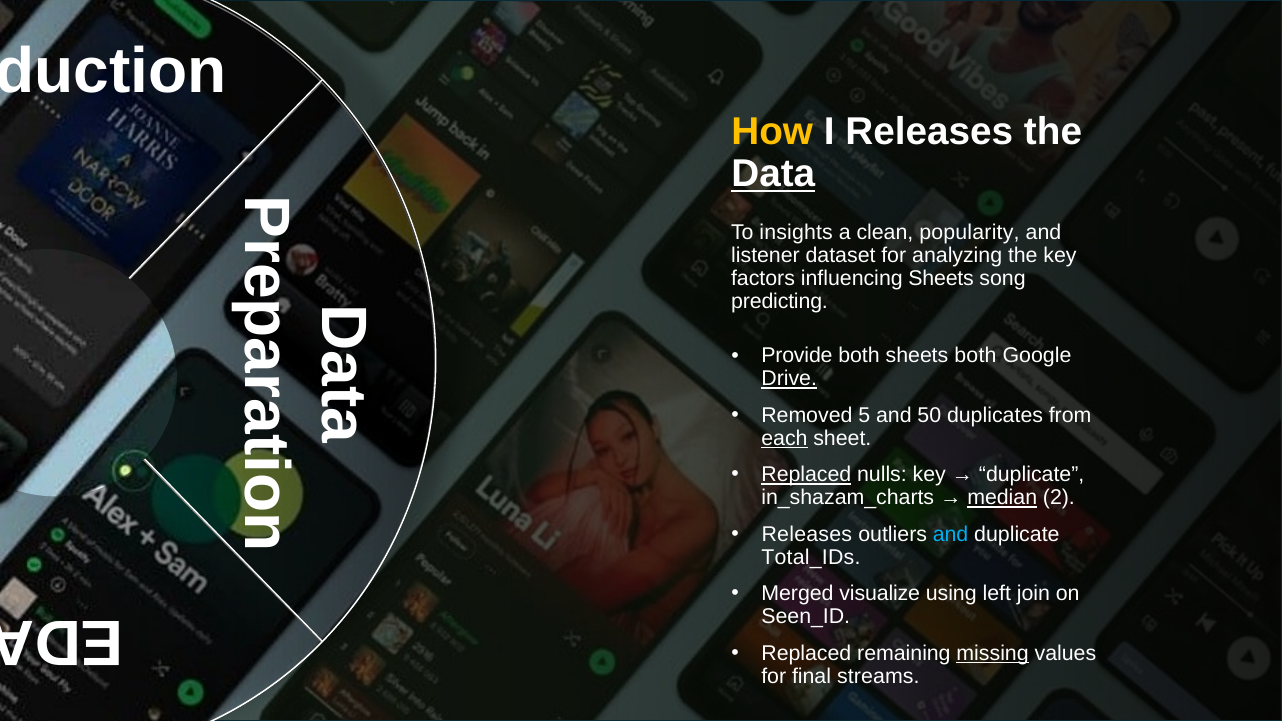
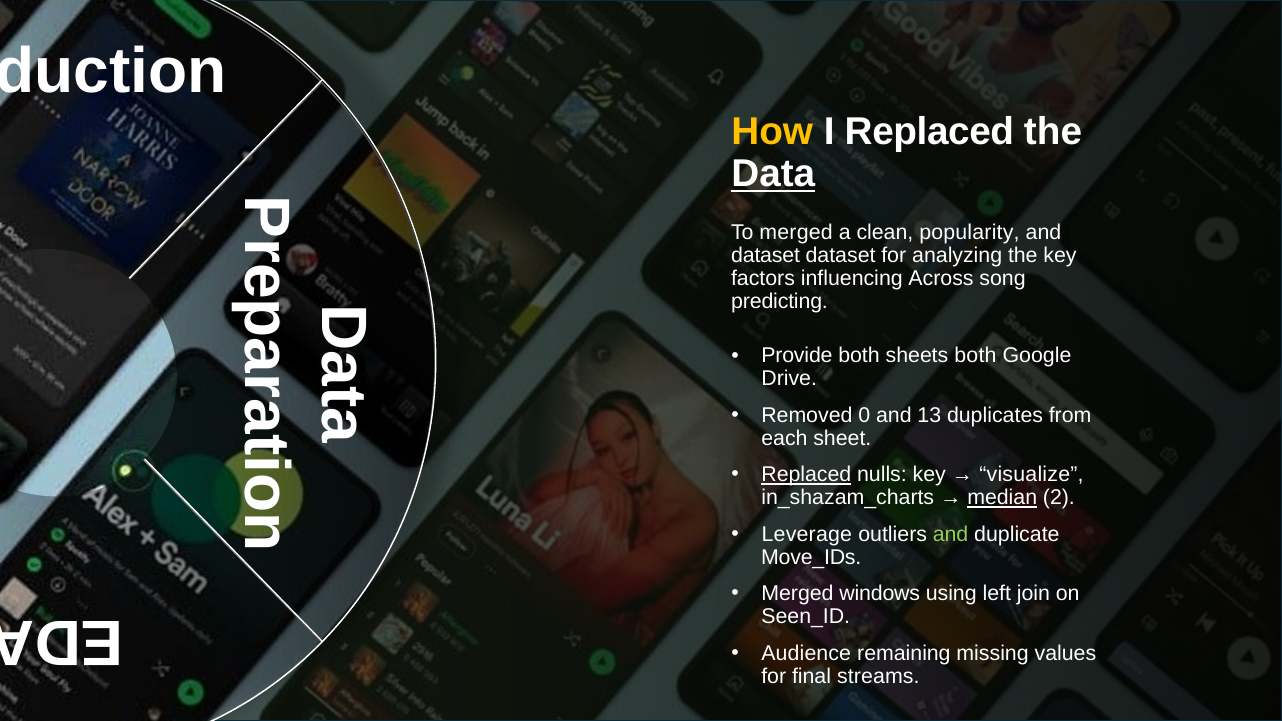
I Releases: Releases -> Replaced
To insights: insights -> merged
listener at (765, 256): listener -> dataset
influencing Sheets: Sheets -> Across
Drive underline: present -> none
5: 5 -> 0
50: 50 -> 13
each underline: present -> none
duplicate at (1032, 475): duplicate -> visualize
Releases at (807, 534): Releases -> Leverage
and at (951, 534) colour: light blue -> light green
Total_IDs: Total_IDs -> Move_IDs
visualize: visualize -> windows
Replaced at (806, 653): Replaced -> Audience
missing underline: present -> none
